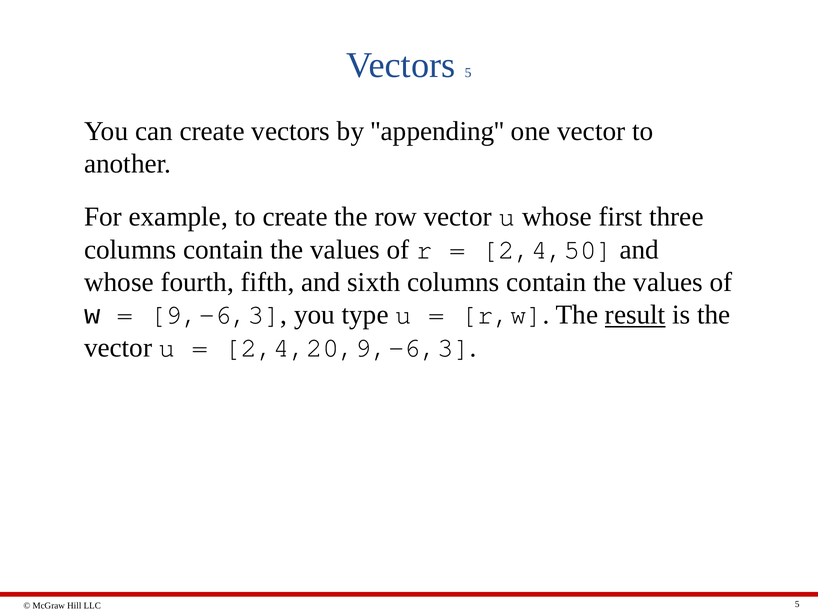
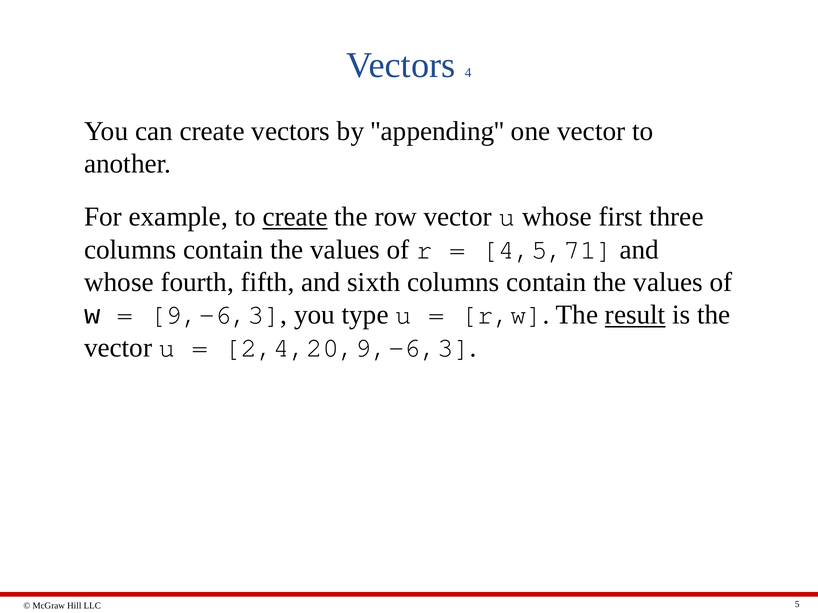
Vectors 5: 5 -> 4
create at (295, 217) underline: none -> present
2,4,50: 2,4,50 -> 4,5,71
